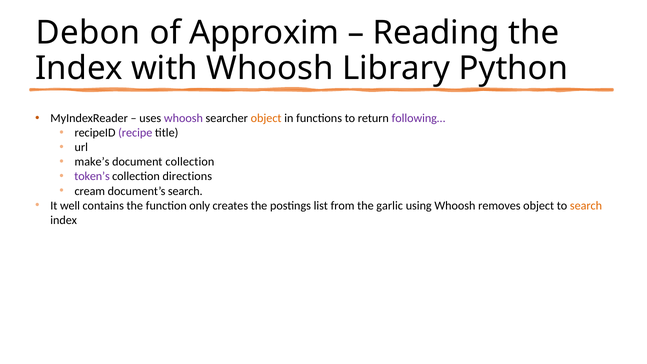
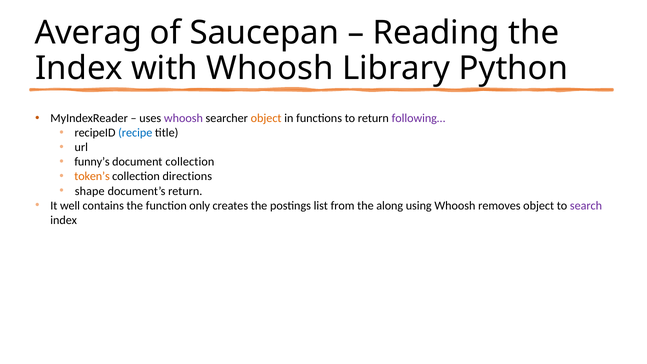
Debon: Debon -> Averag
Approxim: Approxim -> Saucepan
recipe colour: purple -> blue
make’s: make’s -> funny’s
token’s colour: purple -> orange
cream: cream -> shape
document’s search: search -> return
garlic: garlic -> along
search at (586, 206) colour: orange -> purple
